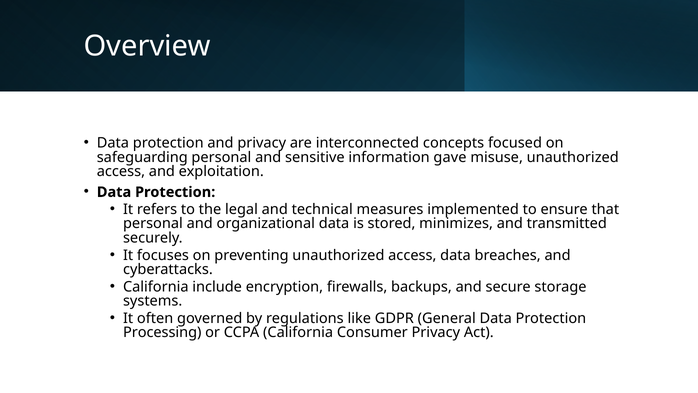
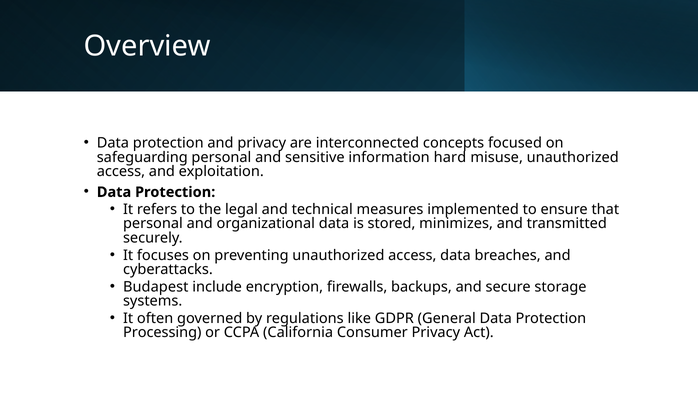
gave: gave -> hard
California at (156, 287): California -> Budapest
